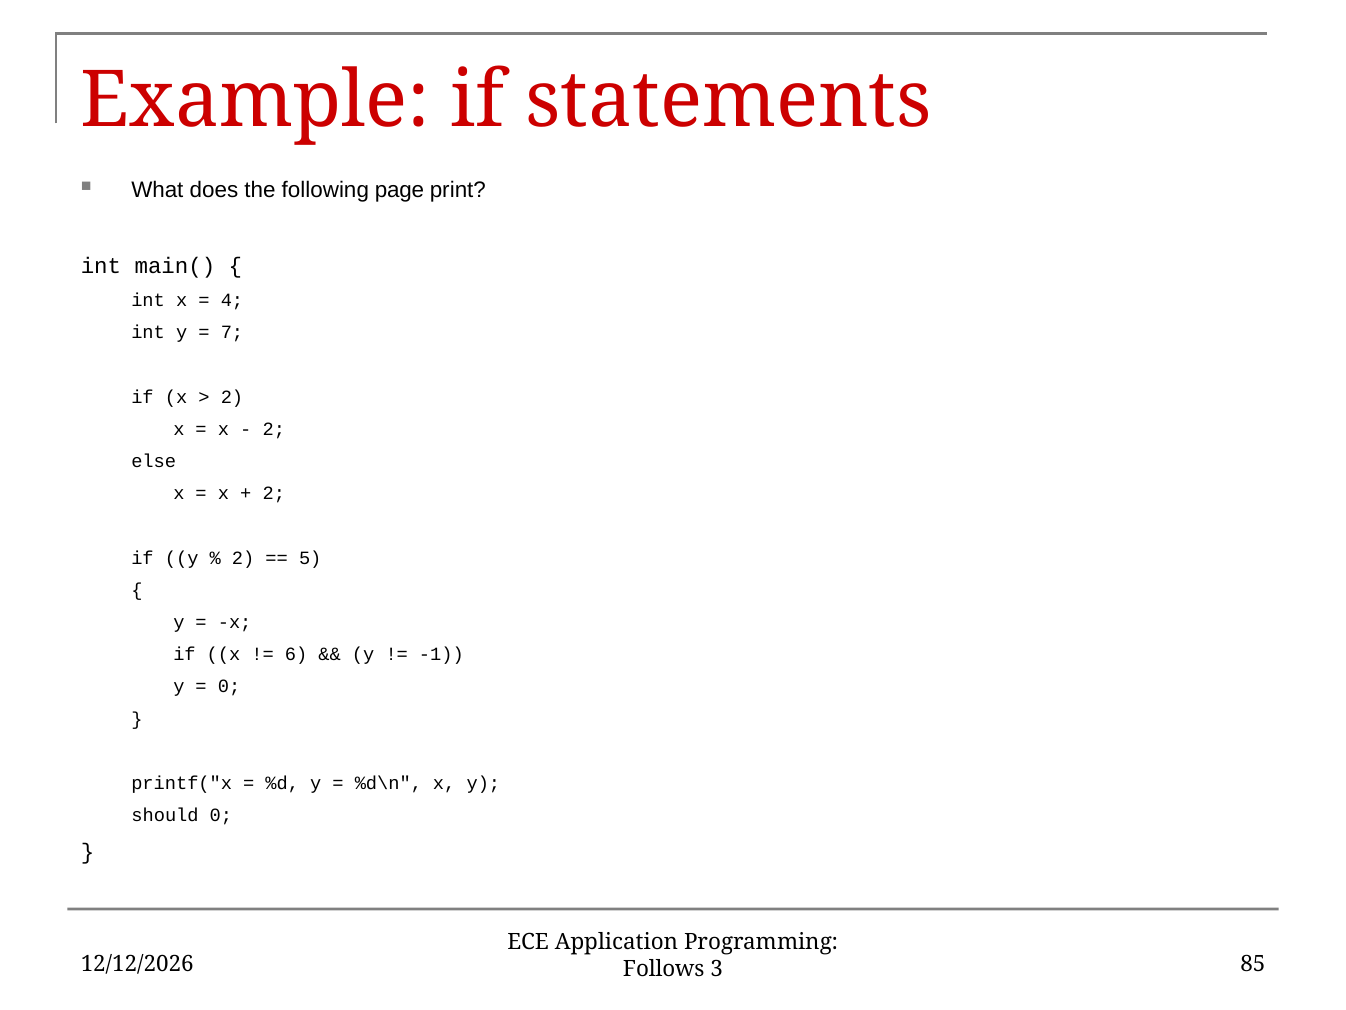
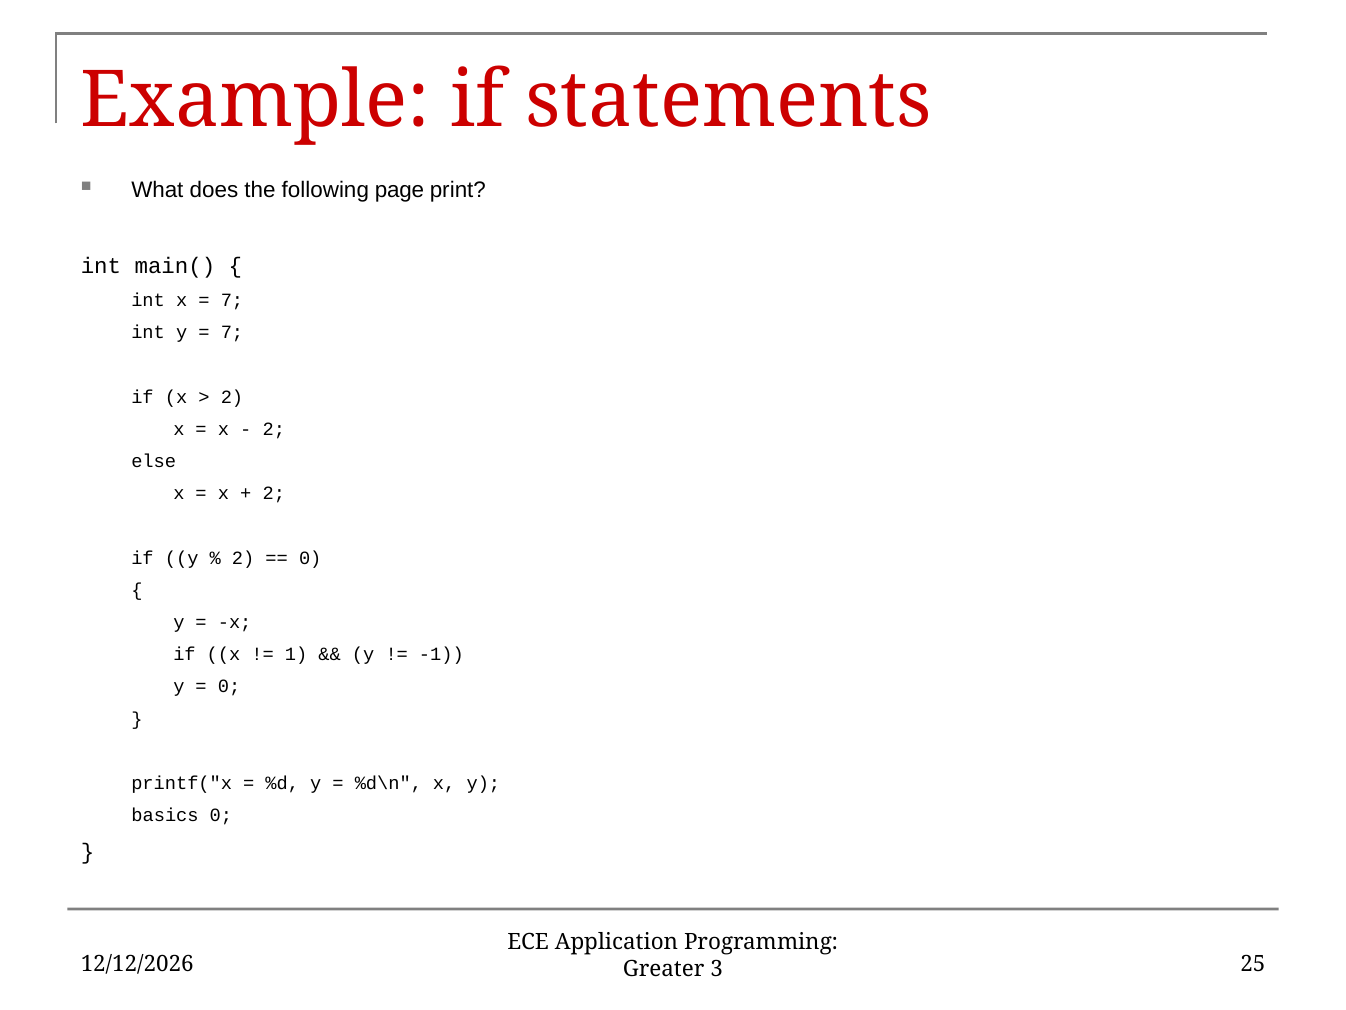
4 at (232, 300): 4 -> 7
5 at (310, 558): 5 -> 0
6: 6 -> 1
should: should -> basics
Follows: Follows -> Greater
85: 85 -> 25
